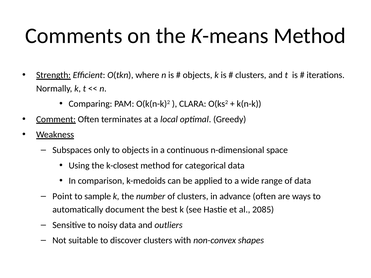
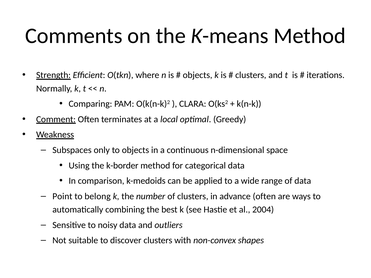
k-closest: k-closest -> k-border
sample: sample -> belong
document: document -> combining
2085: 2085 -> 2004
